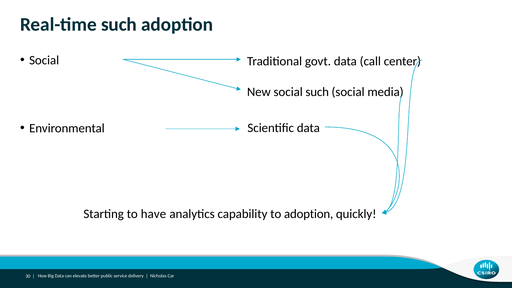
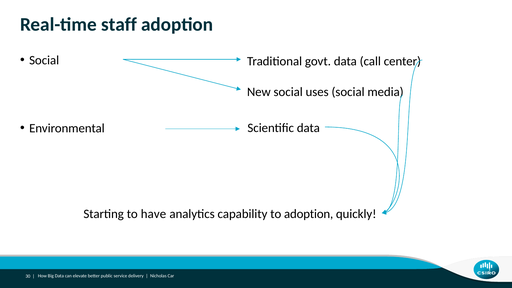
Real-time such: such -> staff
social such: such -> uses
